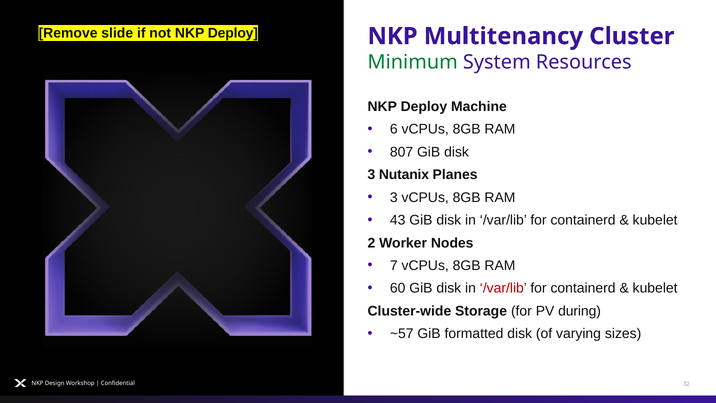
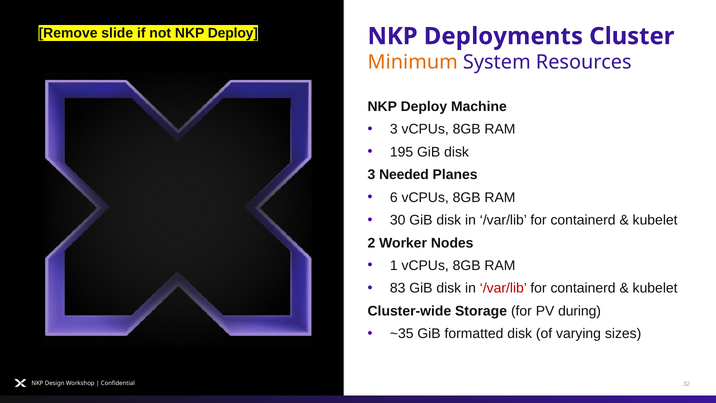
Multitenancy: Multitenancy -> Deployments
Minimum colour: green -> orange
6 at (394, 129): 6 -> 3
807: 807 -> 195
Nutanix: Nutanix -> Needed
3 at (394, 197): 3 -> 6
43: 43 -> 30
7: 7 -> 1
60: 60 -> 83
~57: ~57 -> ~35
